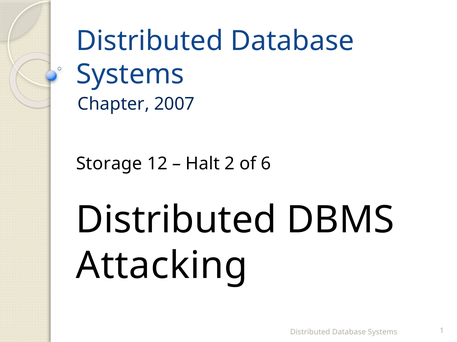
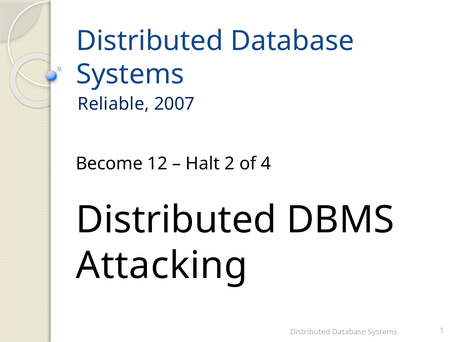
Chapter: Chapter -> Reliable
Storage: Storage -> Become
6: 6 -> 4
